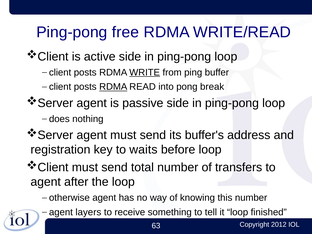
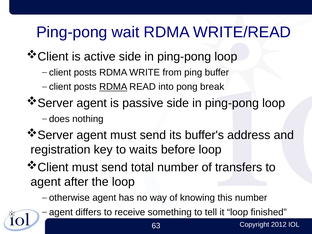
free: free -> wait
WRITE underline: present -> none
layers: layers -> differs
